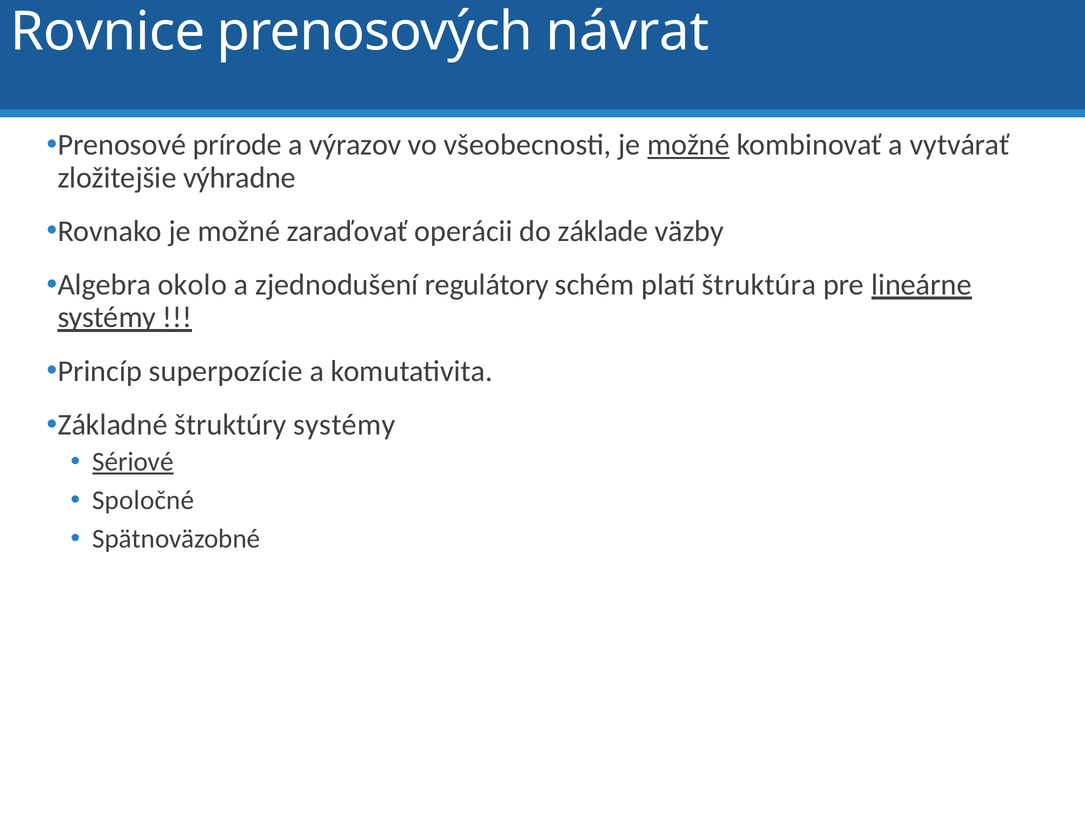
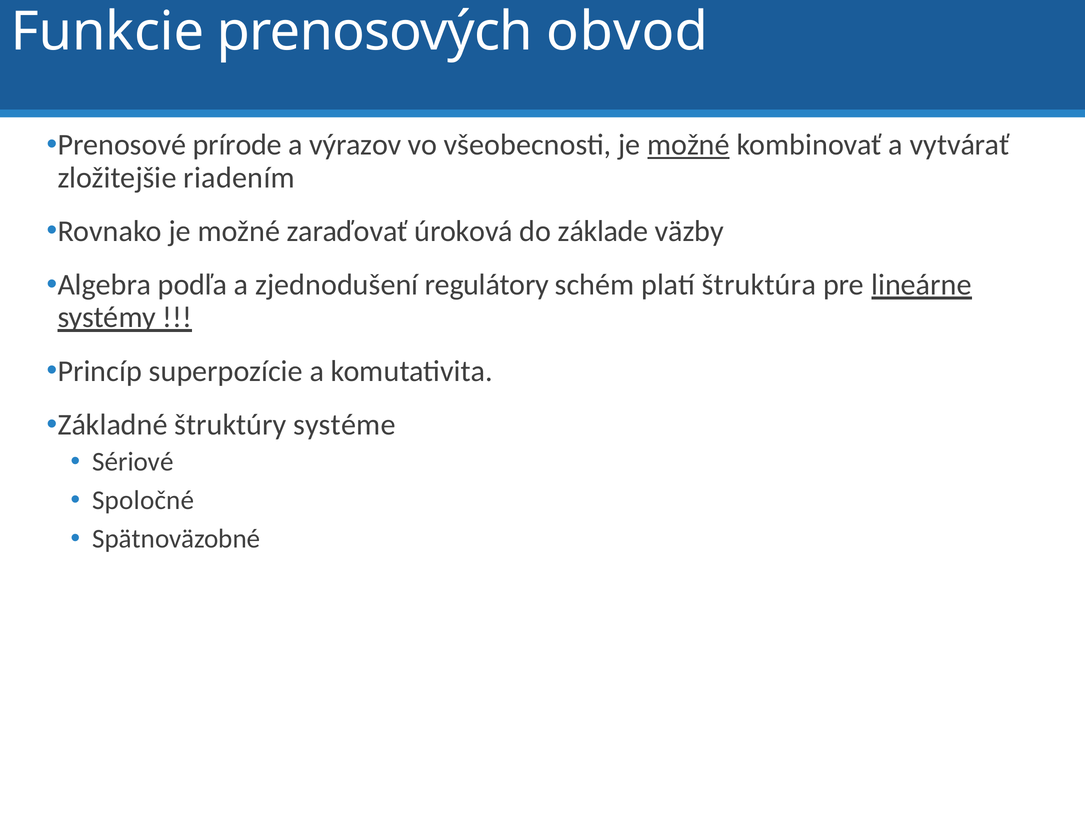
Rovnice: Rovnice -> Funkcie
návrat: návrat -> obvod
výhradne: výhradne -> riadením
operácii: operácii -> úroková
okolo: okolo -> podľa
štruktúry systémy: systémy -> systéme
Sériové underline: present -> none
